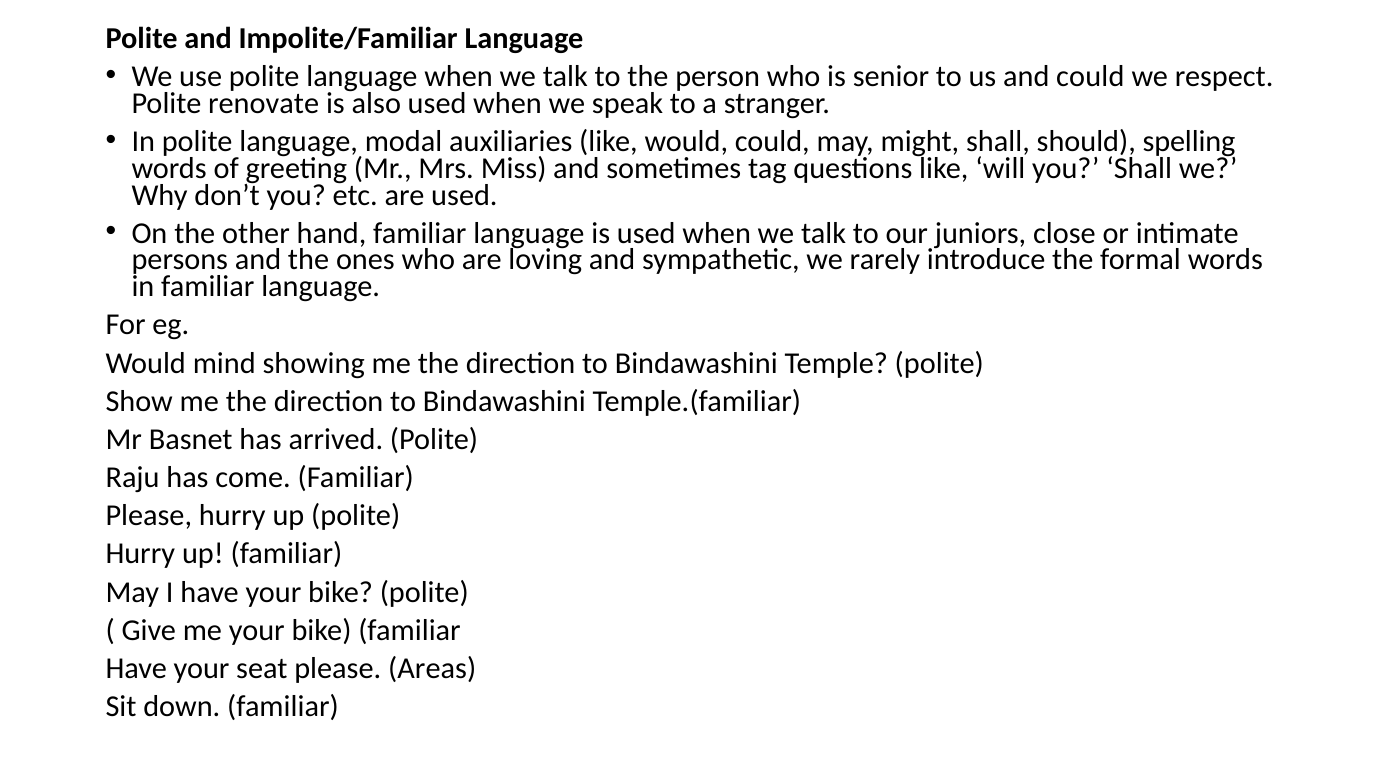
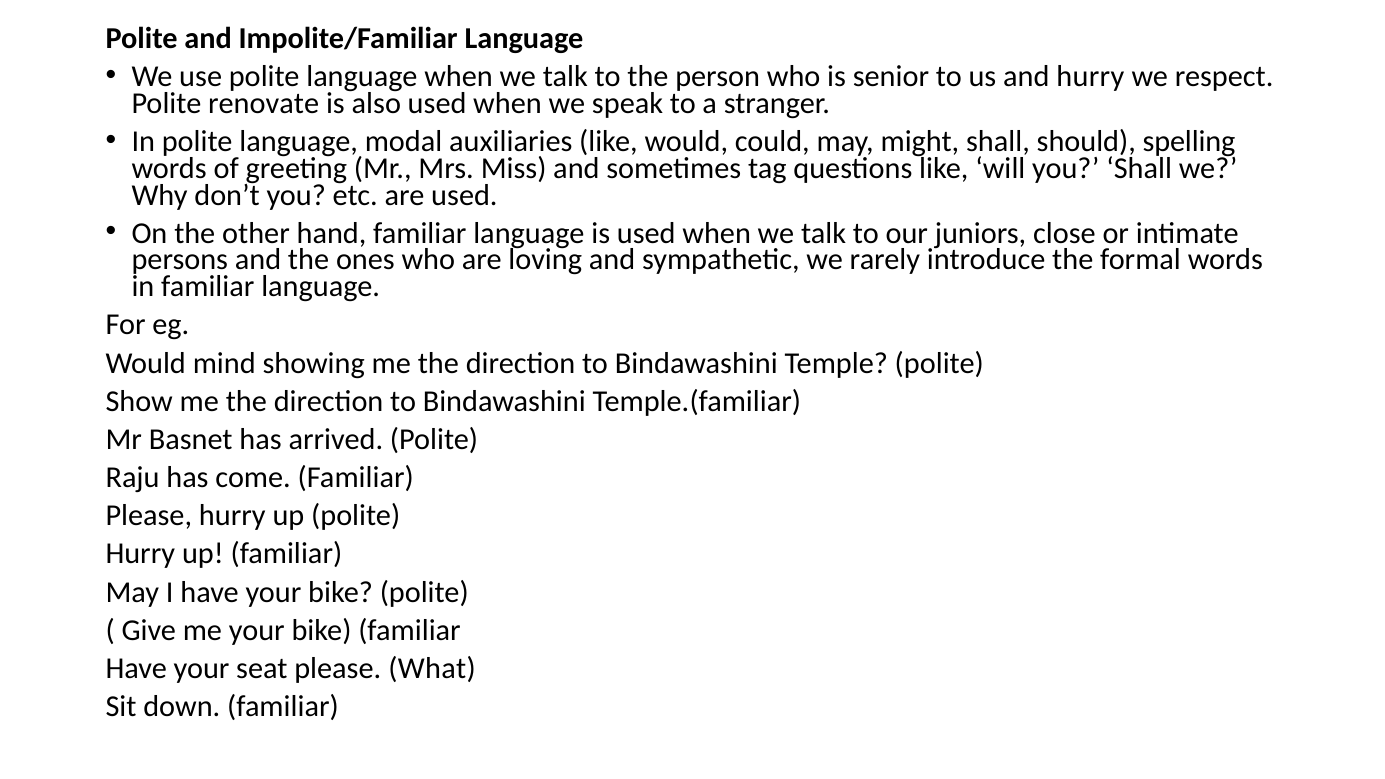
and could: could -> hurry
Areas: Areas -> What
